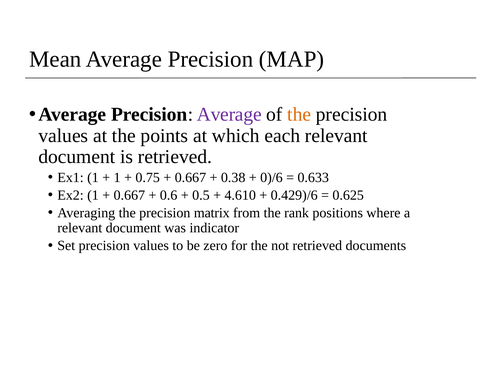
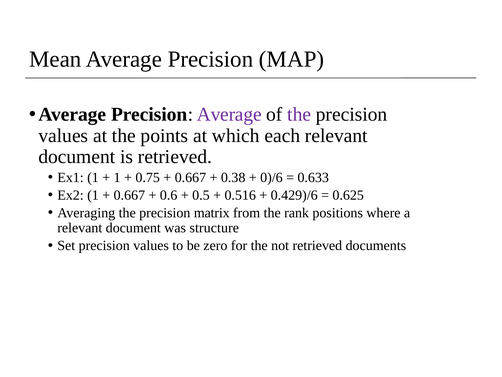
the at (299, 114) colour: orange -> purple
4.610: 4.610 -> 0.516
indicator: indicator -> structure
